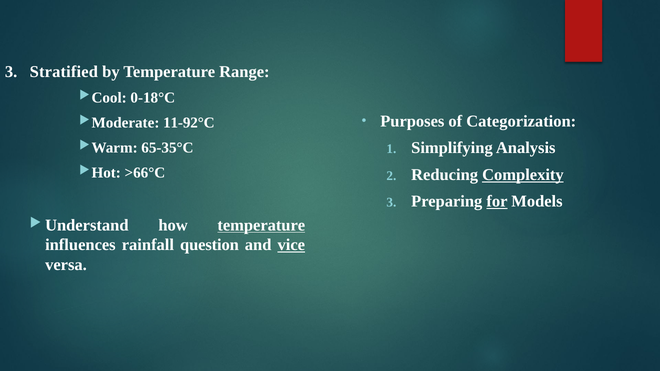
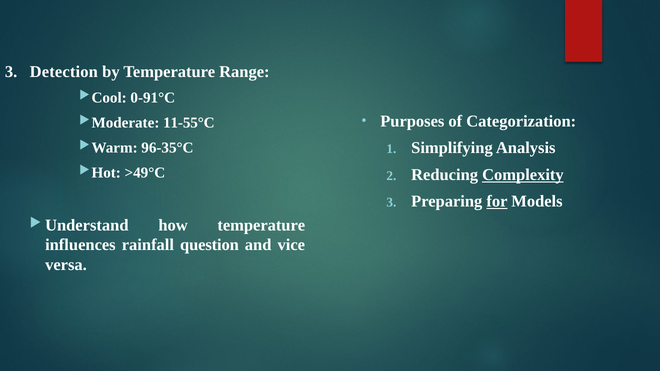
Stratified: Stratified -> Detection
0-18°C: 0-18°C -> 0-91°C
11-92°C: 11-92°C -> 11-55°C
65-35°C: 65-35°C -> 96-35°C
>66°C: >66°C -> >49°C
temperature at (261, 225) underline: present -> none
vice underline: present -> none
